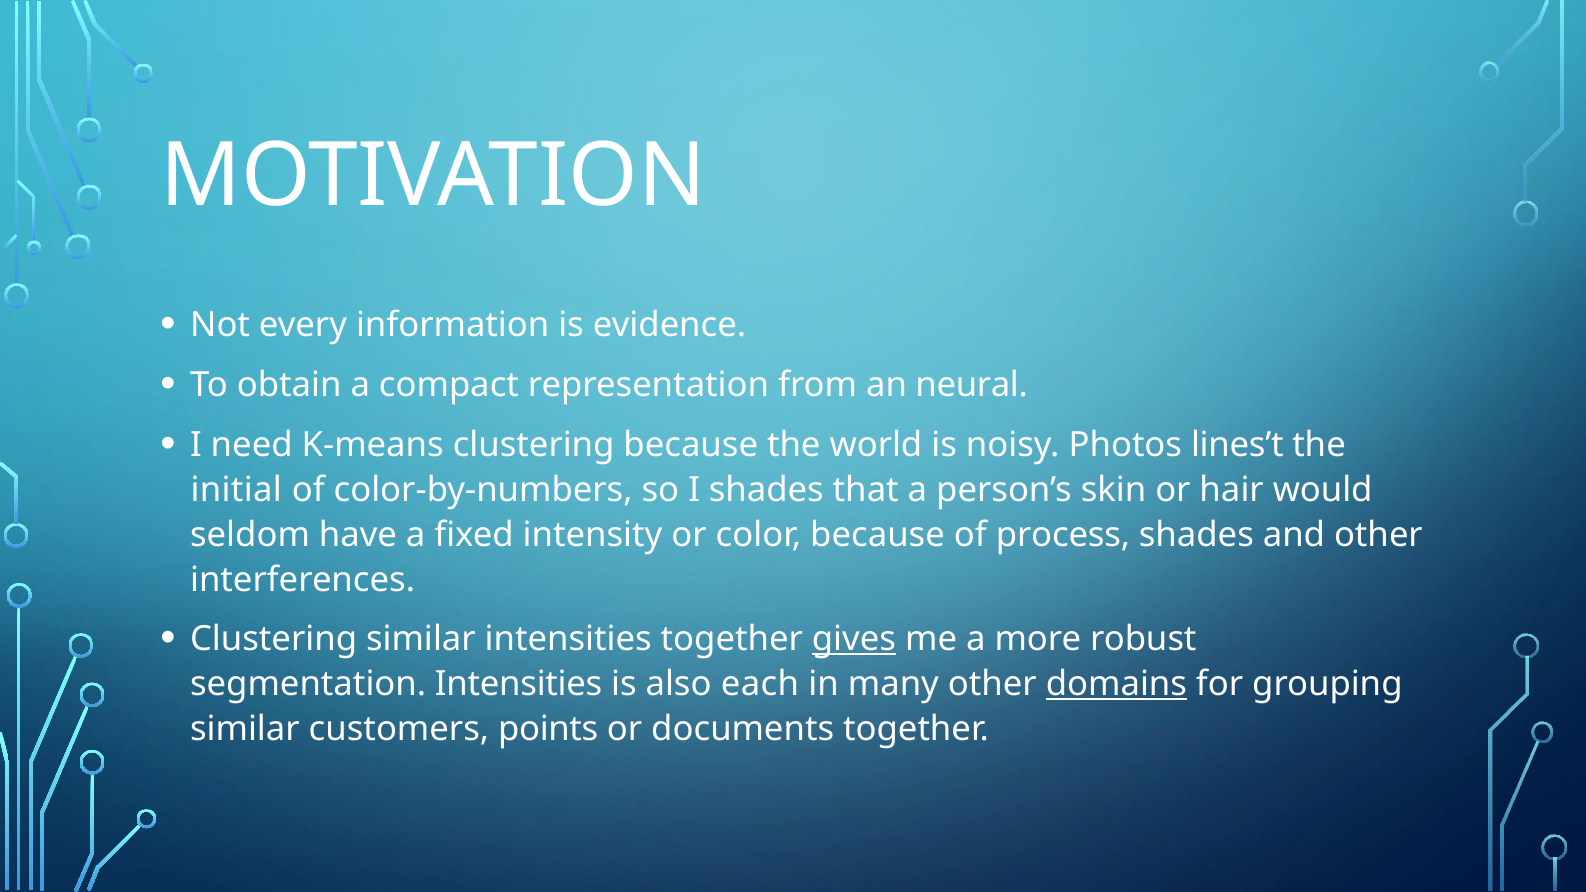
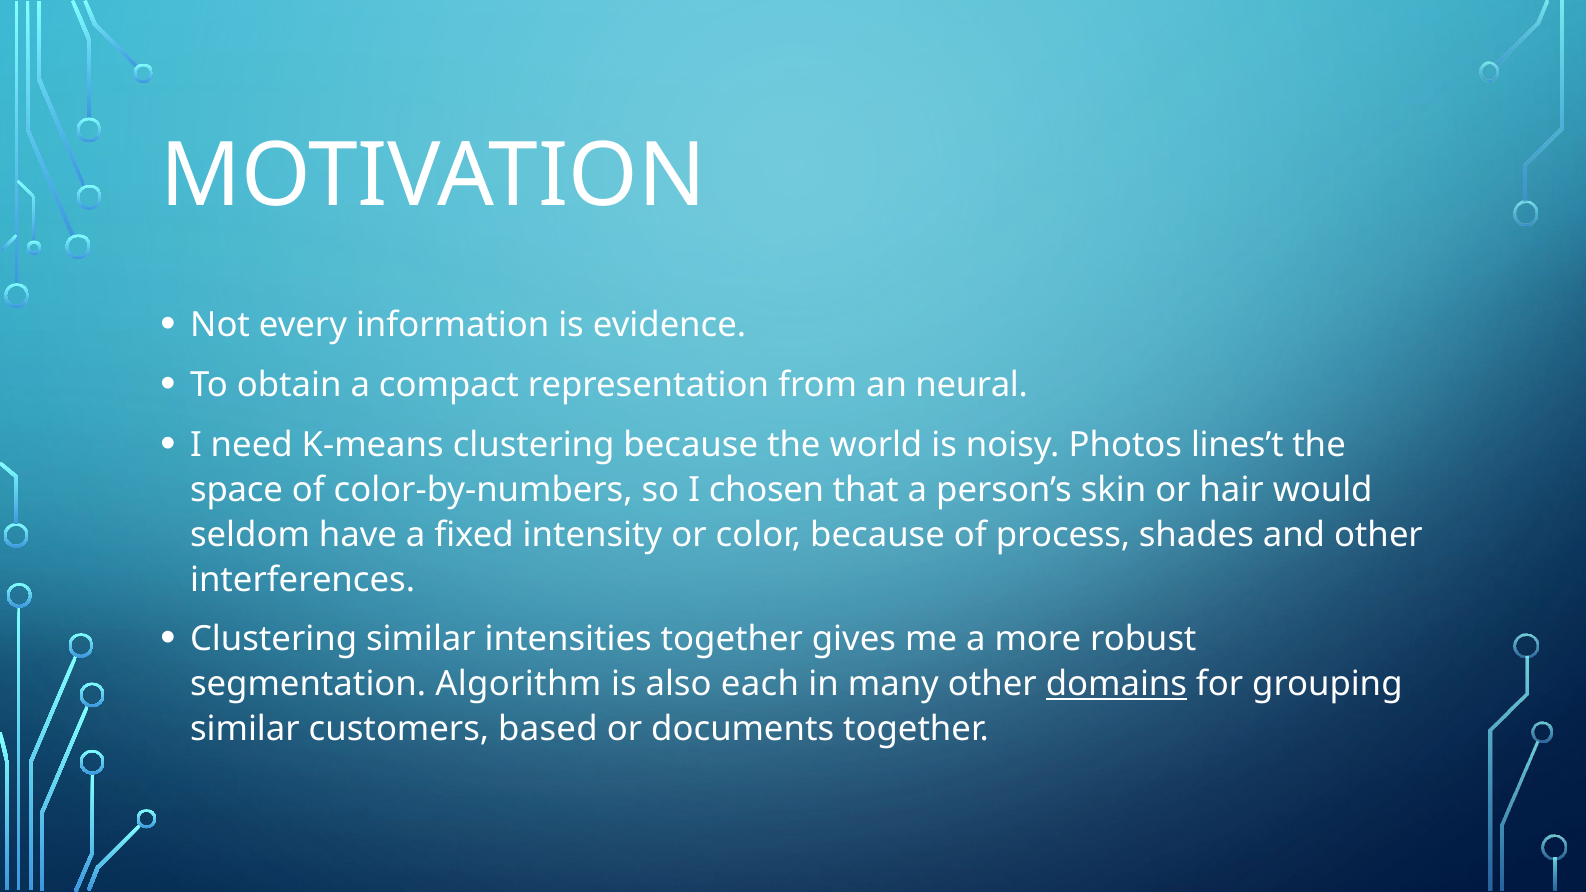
initial: initial -> space
I shades: shades -> chosen
gives underline: present -> none
segmentation Intensities: Intensities -> Algorithm
points: points -> based
